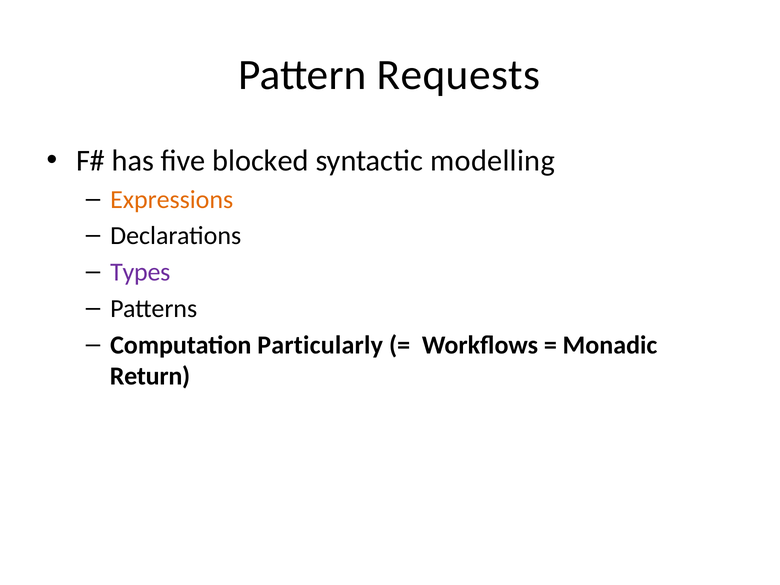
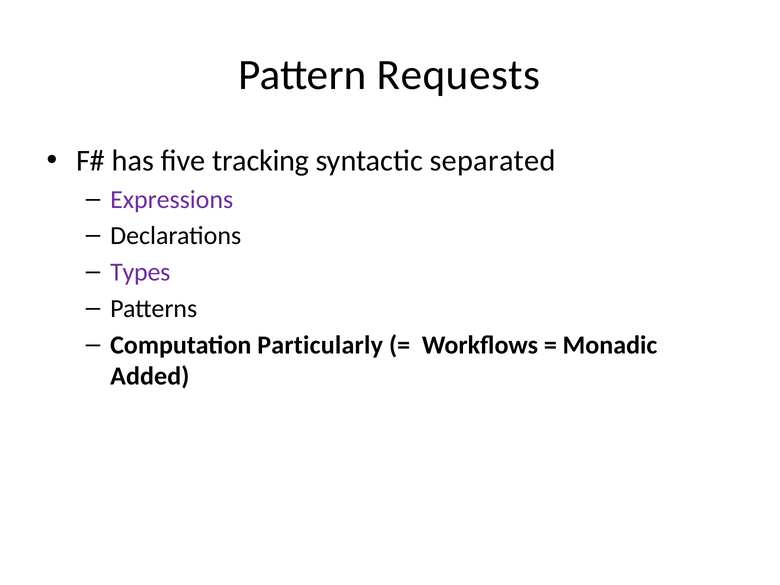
blocked: blocked -> tracking
modelling: modelling -> separated
Expressions colour: orange -> purple
Return: Return -> Added
